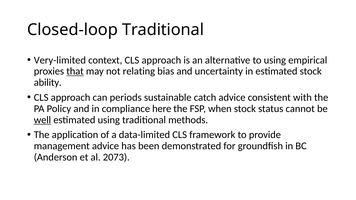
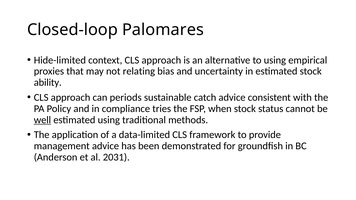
Closed-loop Traditional: Traditional -> Palomares
Very-limited: Very-limited -> Hide-limited
that underline: present -> none
here: here -> tries
2073: 2073 -> 2031
